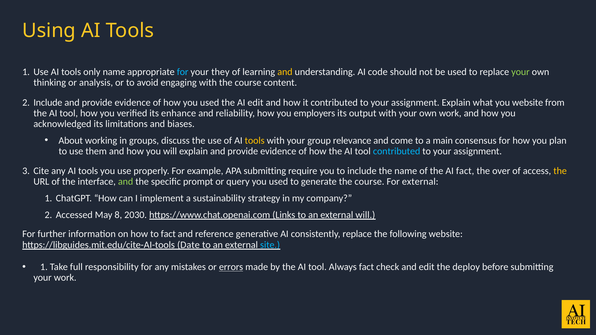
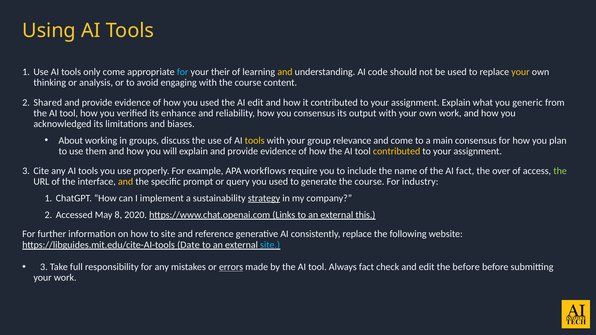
only name: name -> come
they: they -> their
your at (520, 72) colour: light green -> yellow
Include at (48, 102): Include -> Shared
you website: website -> generic
you employers: employers -> consensus
contributed at (397, 151) colour: light blue -> yellow
APA submitting: submitting -> workflows
the at (560, 171) colour: yellow -> light green
and at (126, 182) colour: light green -> yellow
For external: external -> industry
strategy underline: none -> present
2030: 2030 -> 2020
external will: will -> this
to fact: fact -> site
1 at (44, 267): 1 -> 3
the deploy: deploy -> before
